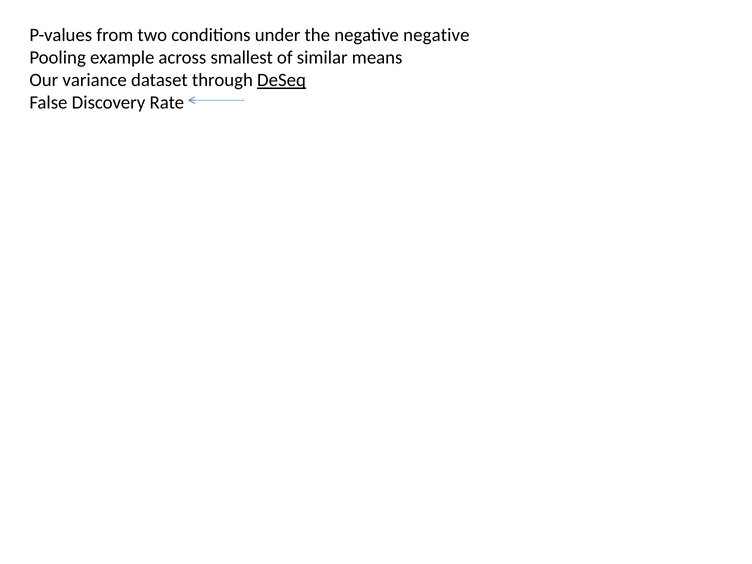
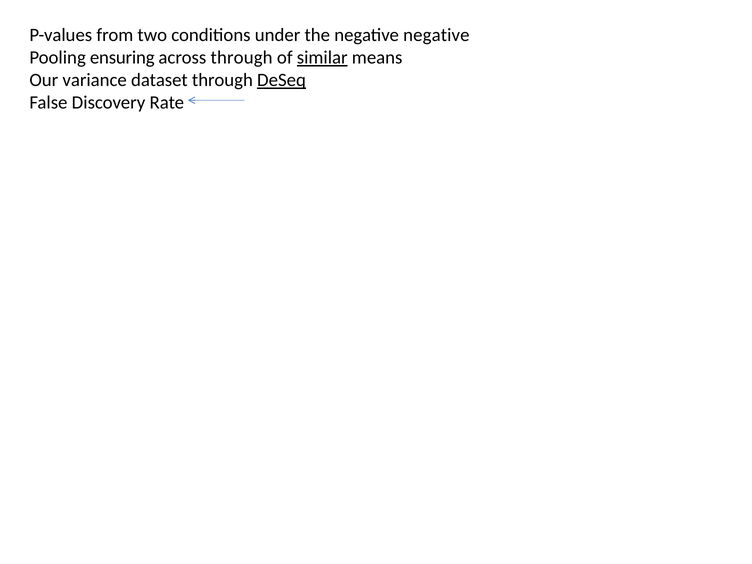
example: example -> ensuring
across smallest: smallest -> through
similar underline: none -> present
